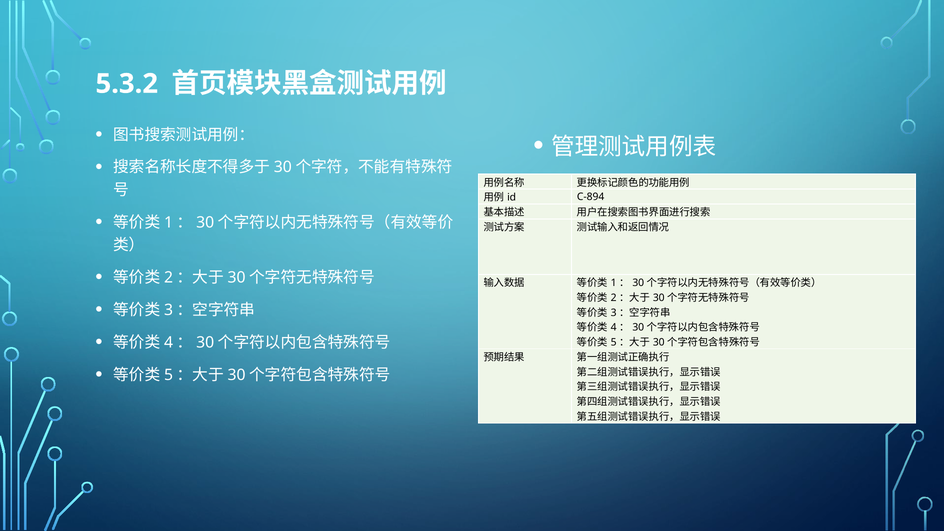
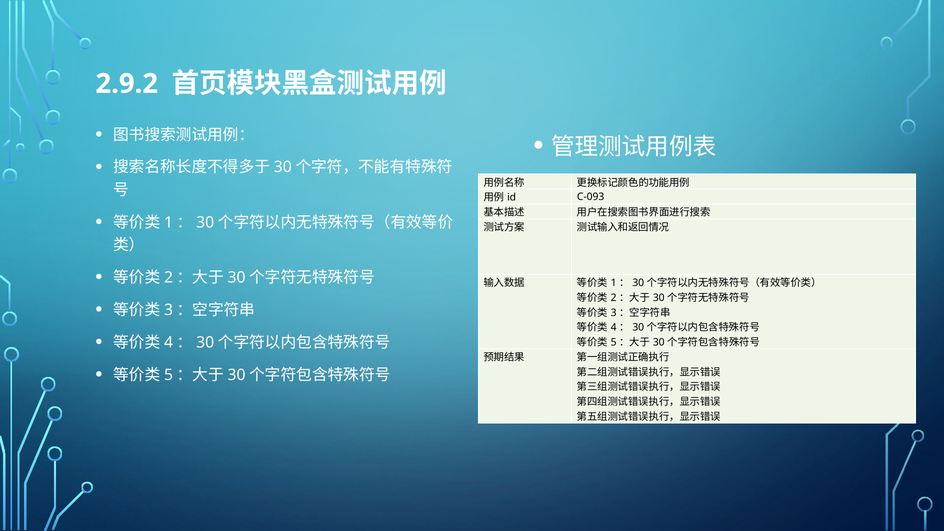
5.3.2: 5.3.2 -> 2.9.2
C-894: C-894 -> C-093
